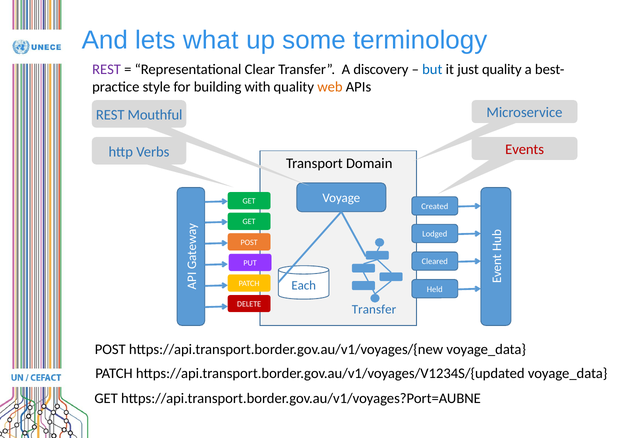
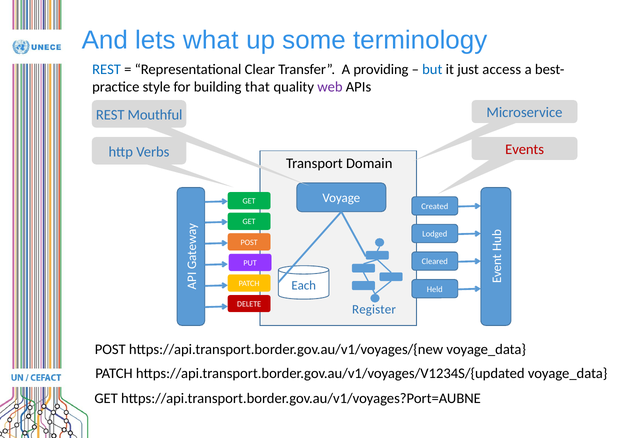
REST at (107, 70) colour: purple -> blue
discovery: discovery -> providing
just quality: quality -> access
with: with -> that
web colour: orange -> purple
Transfer at (374, 310): Transfer -> Register
